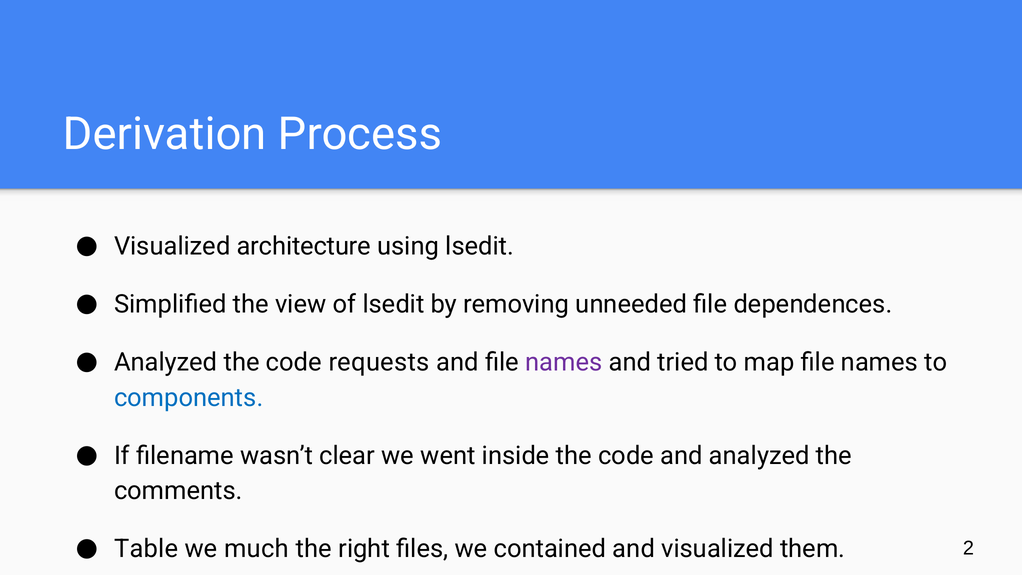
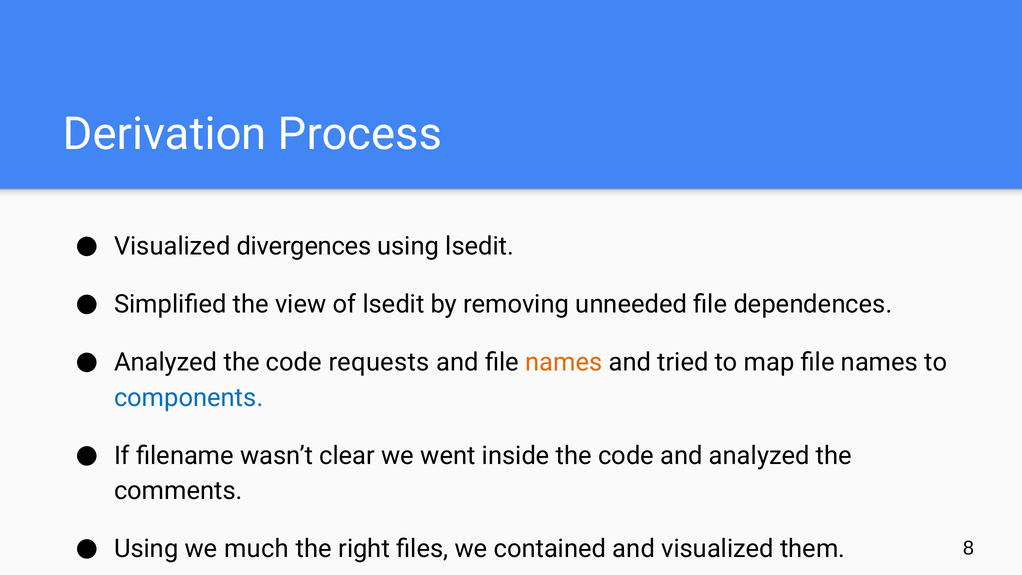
architecture: architecture -> divergences
names at (564, 362) colour: purple -> orange
Table at (146, 549): Table -> Using
2: 2 -> 8
